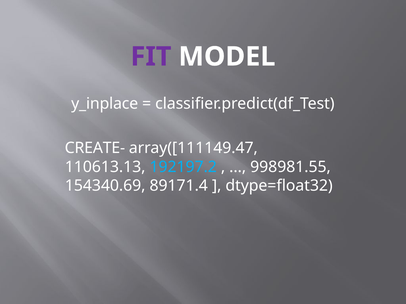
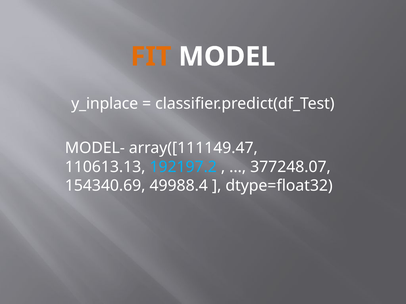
FIT colour: purple -> orange
CREATE-: CREATE- -> MODEL-
998981.55: 998981.55 -> 377248.07
89171.4: 89171.4 -> 49988.4
